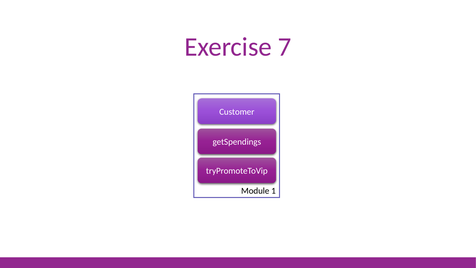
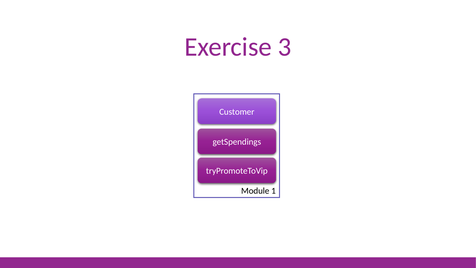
7: 7 -> 3
